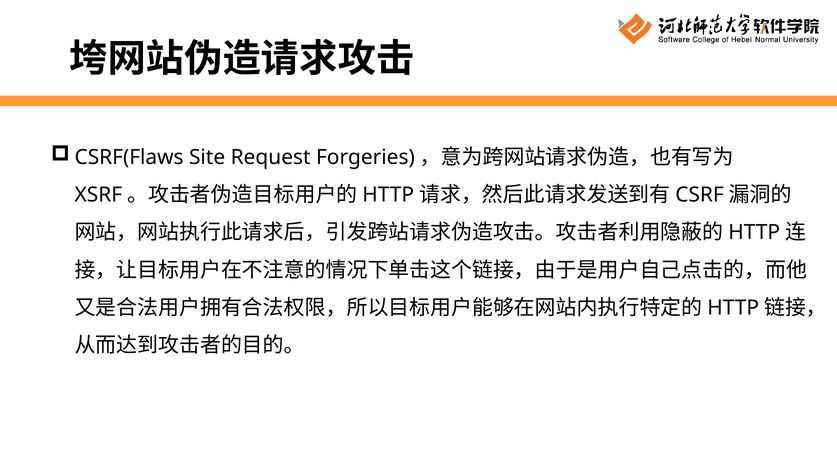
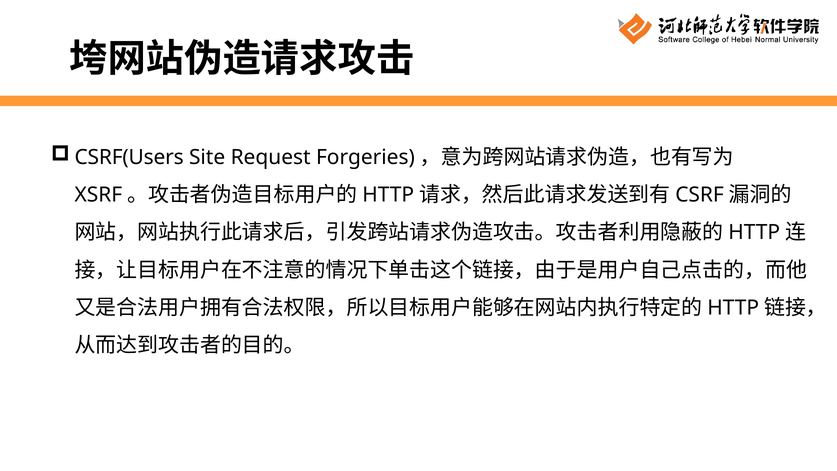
CSRF(Flaws: CSRF(Flaws -> CSRF(Users
